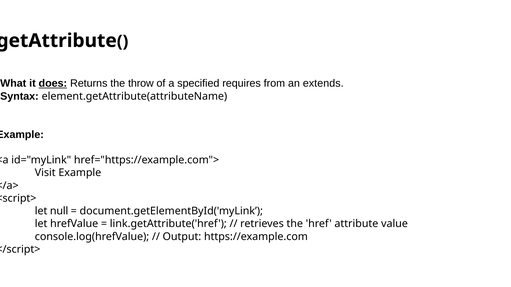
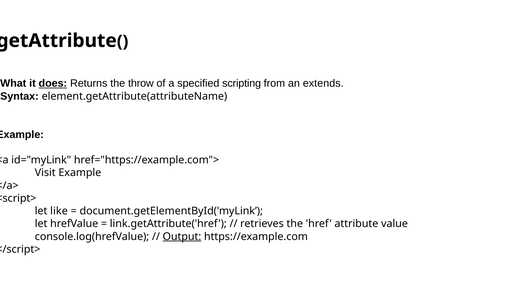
requires: requires -> scripting
null: null -> like
Output underline: none -> present
